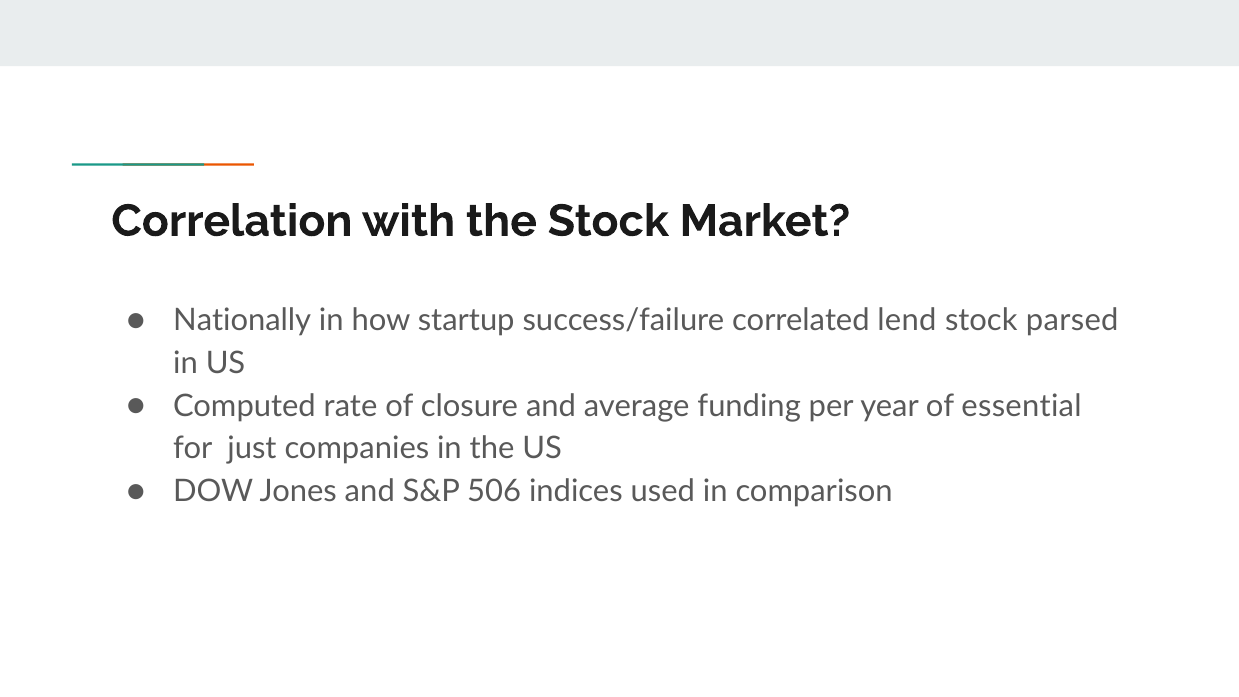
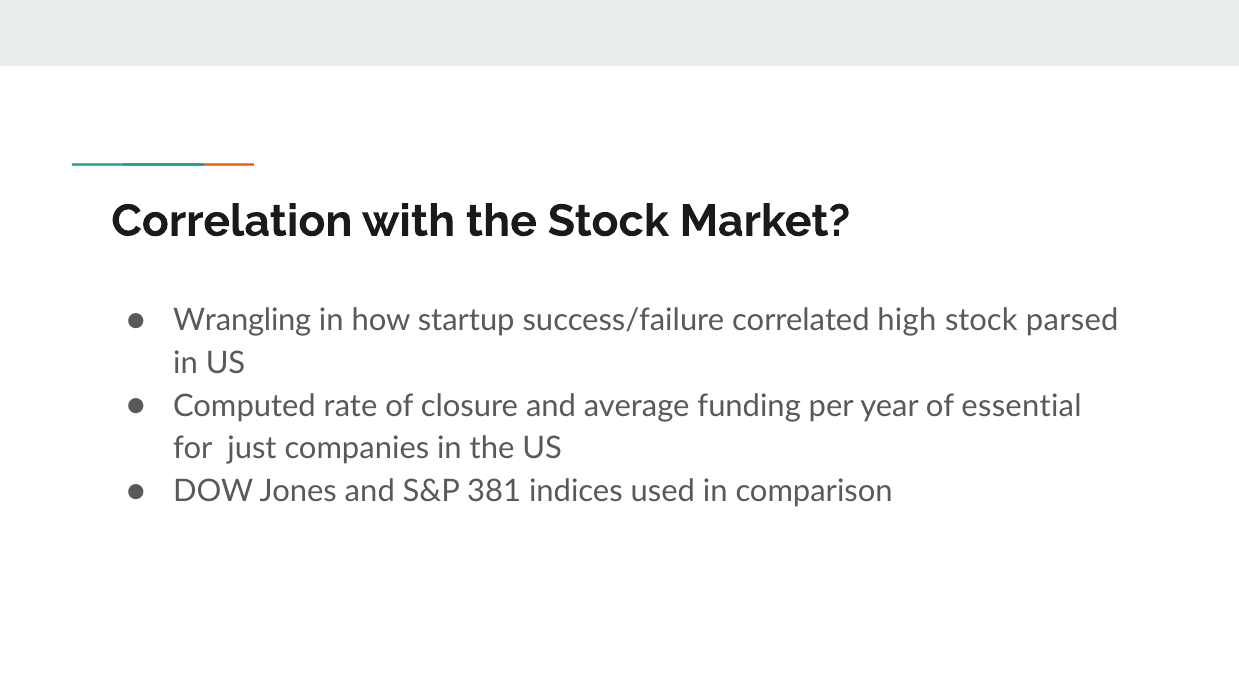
Nationally: Nationally -> Wrangling
lend: lend -> high
506: 506 -> 381
